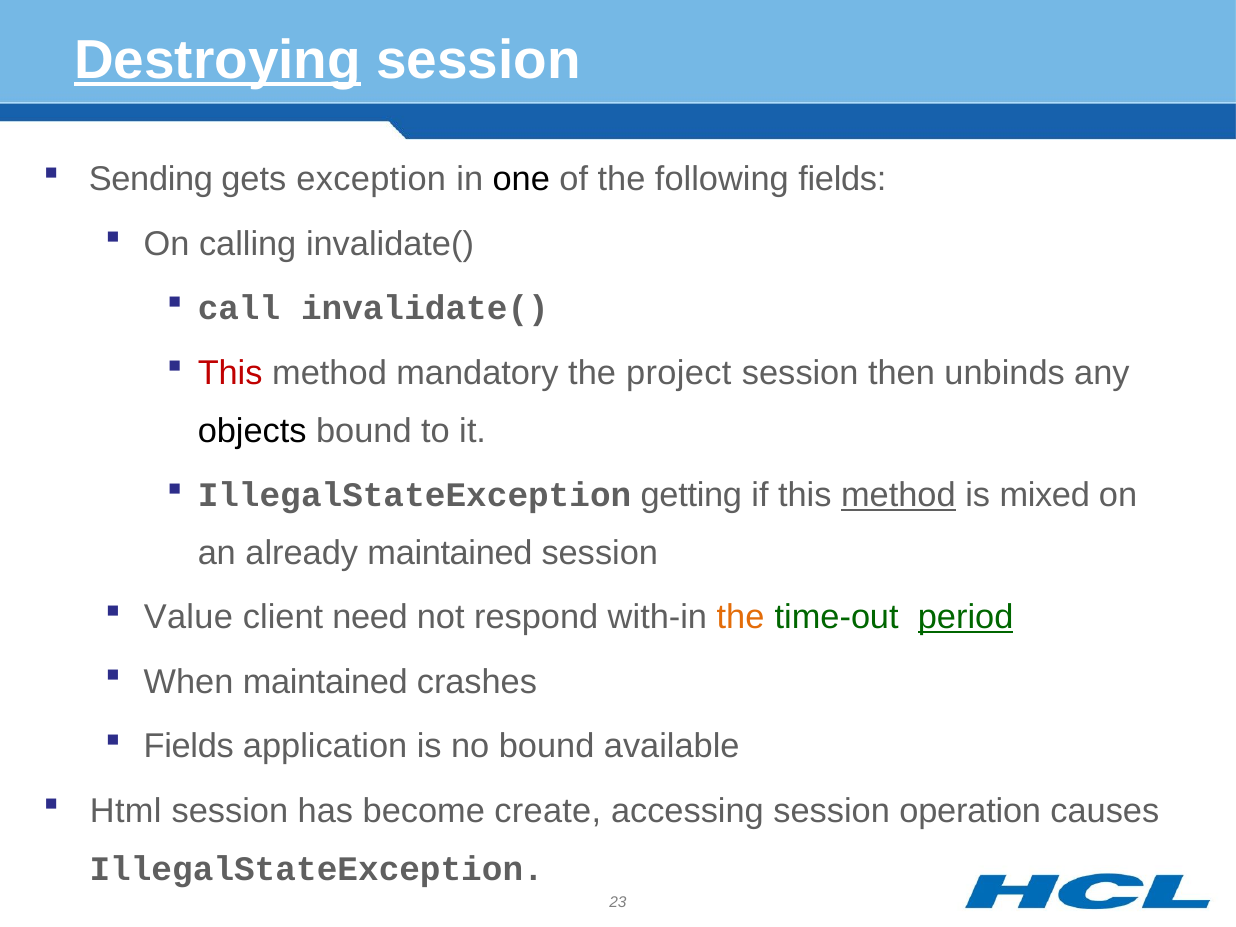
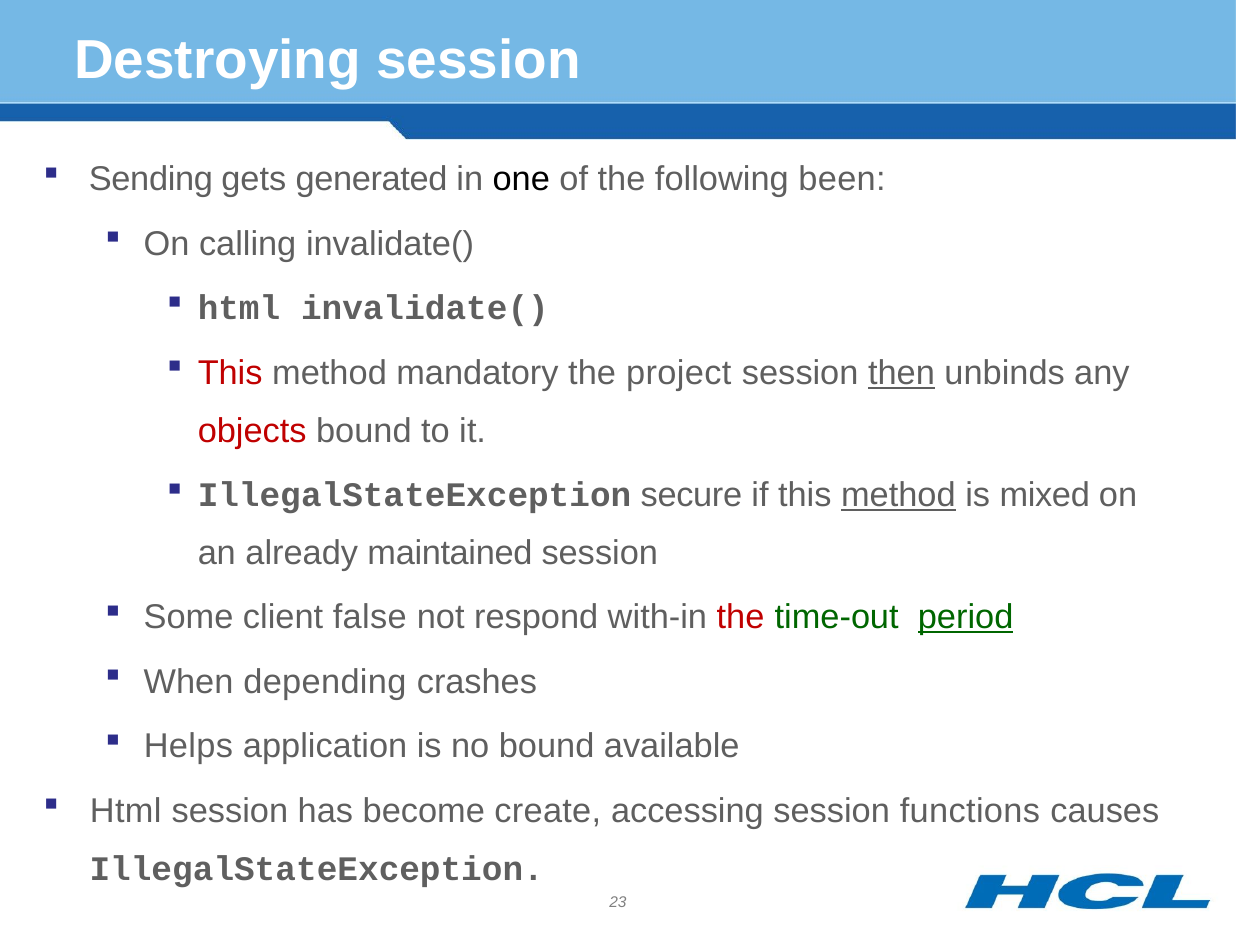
Destroying underline: present -> none
exception: exception -> generated
following fields: fields -> been
call at (239, 309): call -> html
then underline: none -> present
objects colour: black -> red
getting: getting -> secure
Value: Value -> Some
need: need -> false
the at (741, 618) colour: orange -> red
When maintained: maintained -> depending
Fields at (189, 747): Fields -> Helps
operation: operation -> functions
